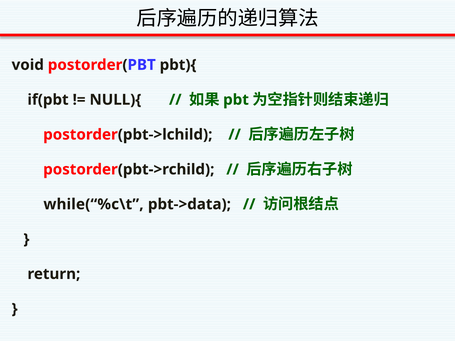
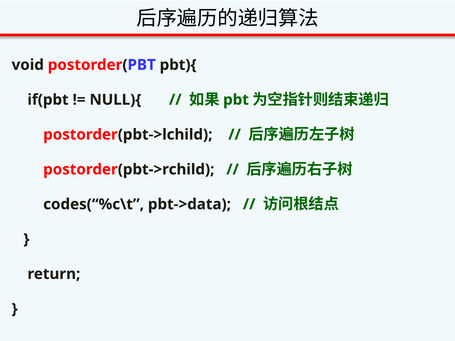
while(“%c\t: while(“%c\t -> codes(“%c\t
